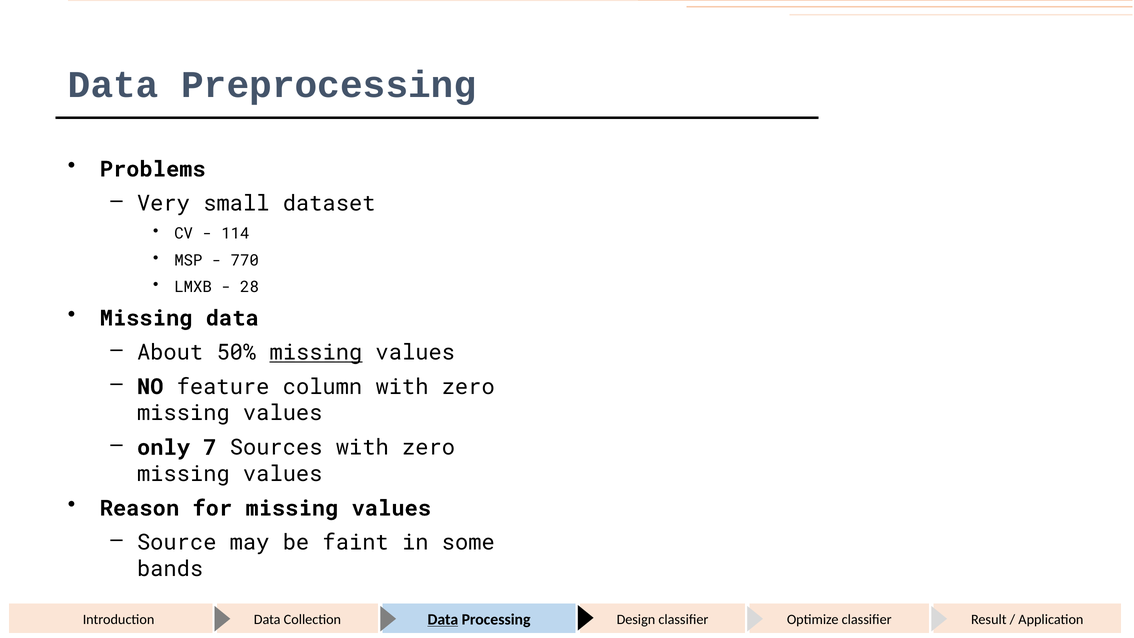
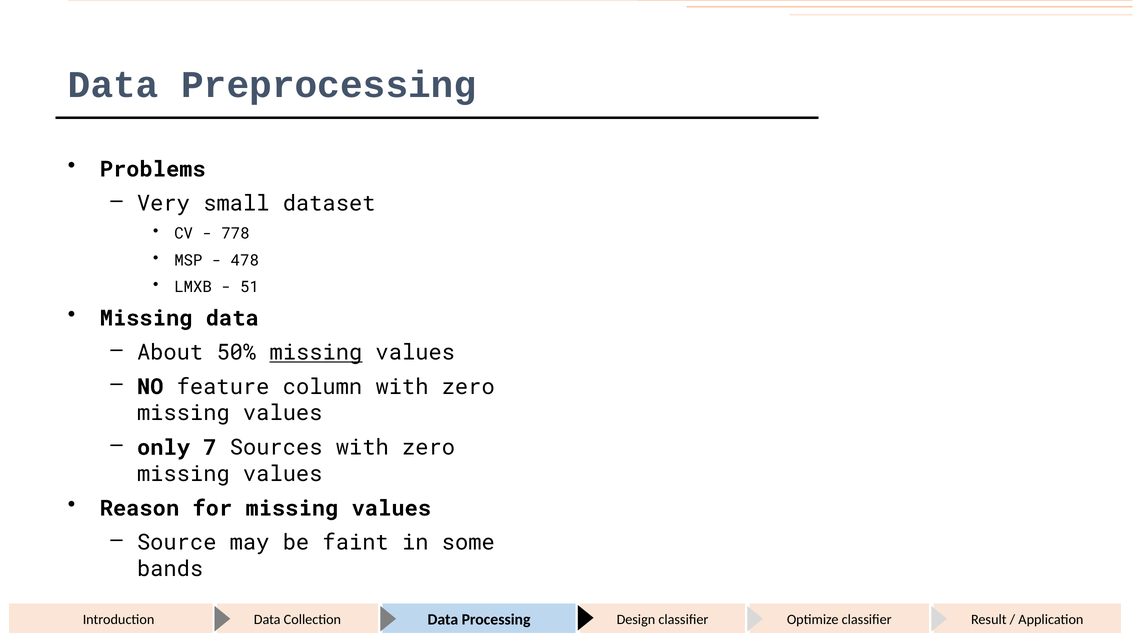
114: 114 -> 778
770: 770 -> 478
28: 28 -> 51
Data at (443, 620) underline: present -> none
